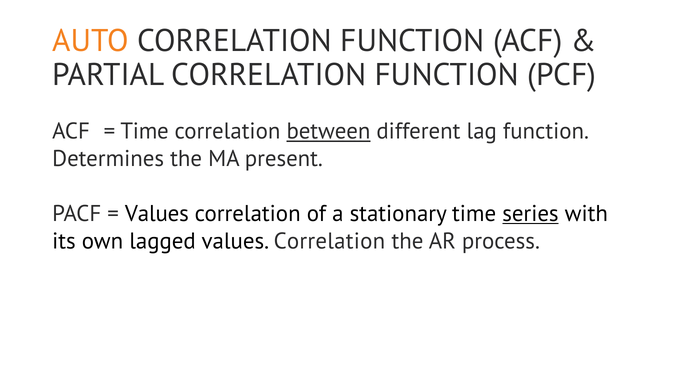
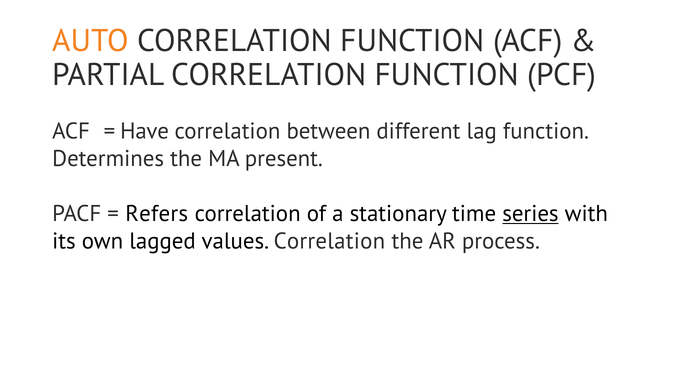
Time at (145, 131): Time -> Have
between underline: present -> none
Values at (157, 214): Values -> Refers
